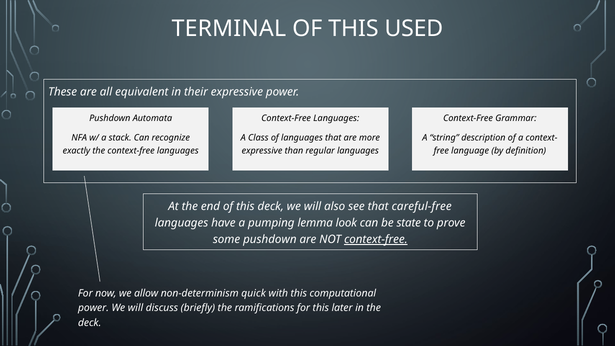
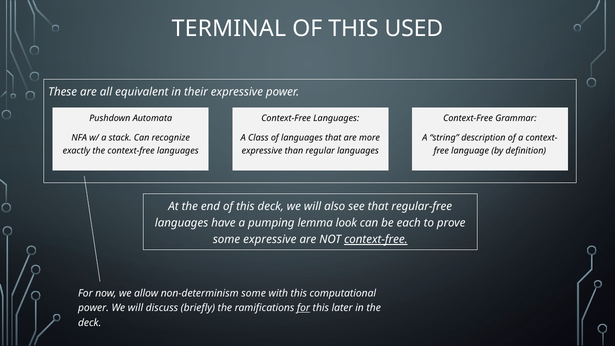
careful-free: careful-free -> regular-free
state: state -> each
some pushdown: pushdown -> expressive
non-determinism quick: quick -> some
for at (303, 308) underline: none -> present
